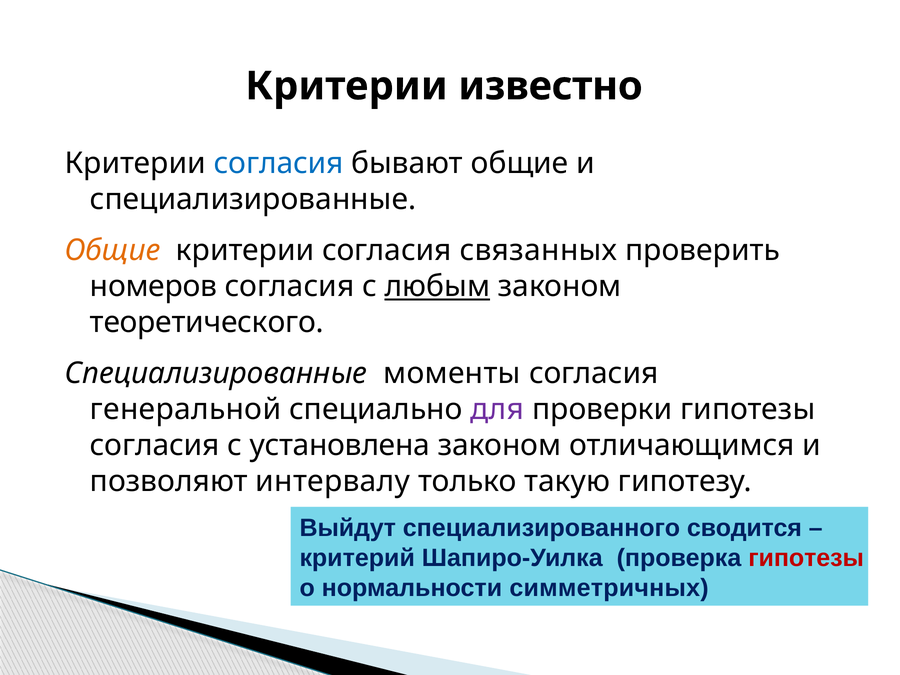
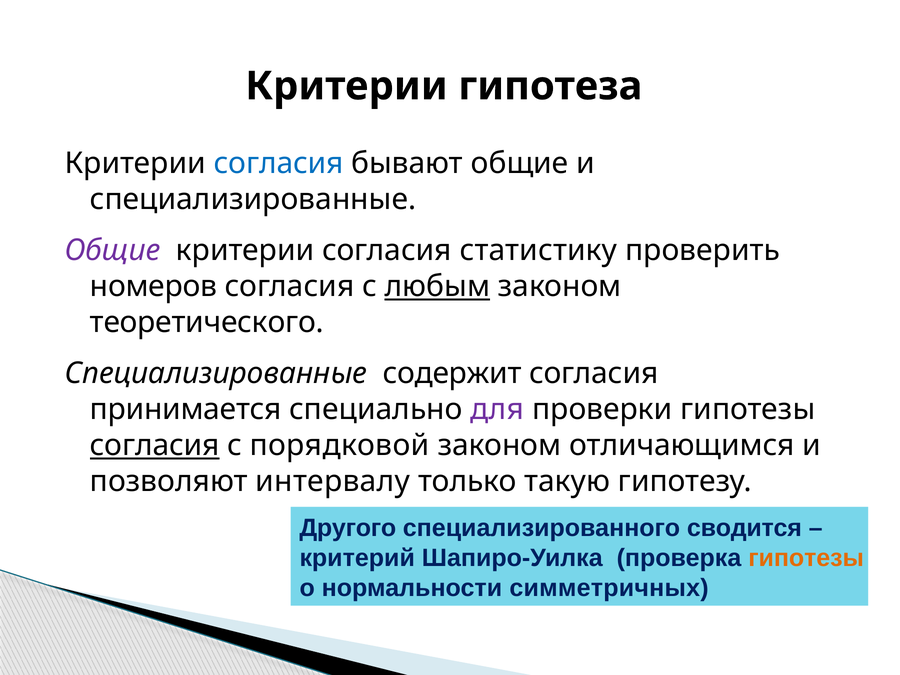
известно: известно -> гипотеза
Общие at (113, 251) colour: orange -> purple
связанных: связанных -> статистику
моменты: моменты -> содержит
генеральной: генеральной -> принимается
согласия at (155, 446) underline: none -> present
установлена: установлена -> порядковой
Выйдут: Выйдут -> Другого
гипотезы at (806, 558) colour: red -> orange
